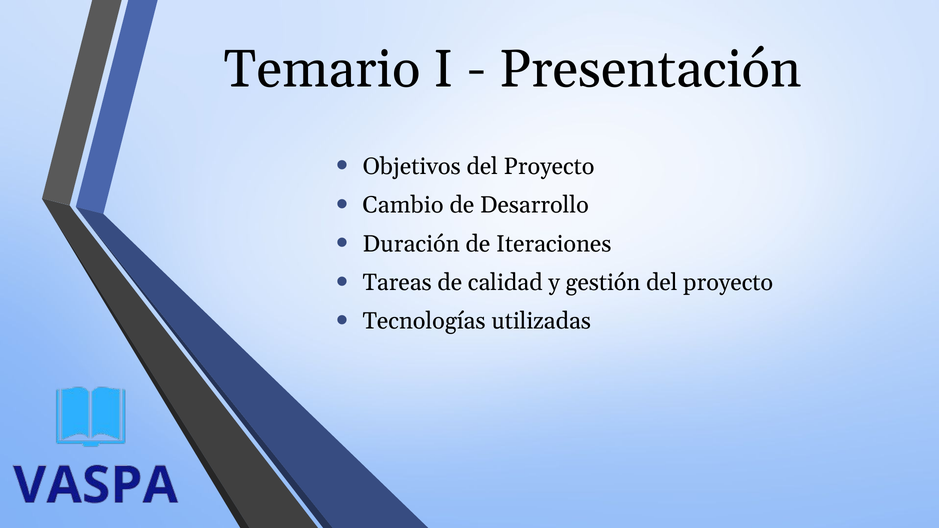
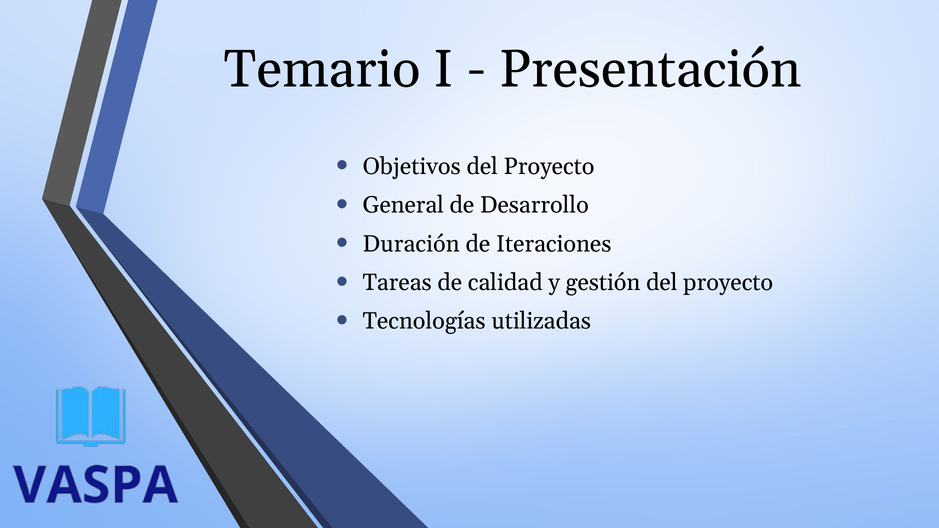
Cambio: Cambio -> General
